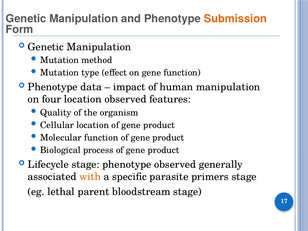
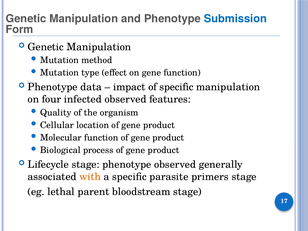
Submission colour: orange -> blue
of human: human -> specific
four location: location -> infected
